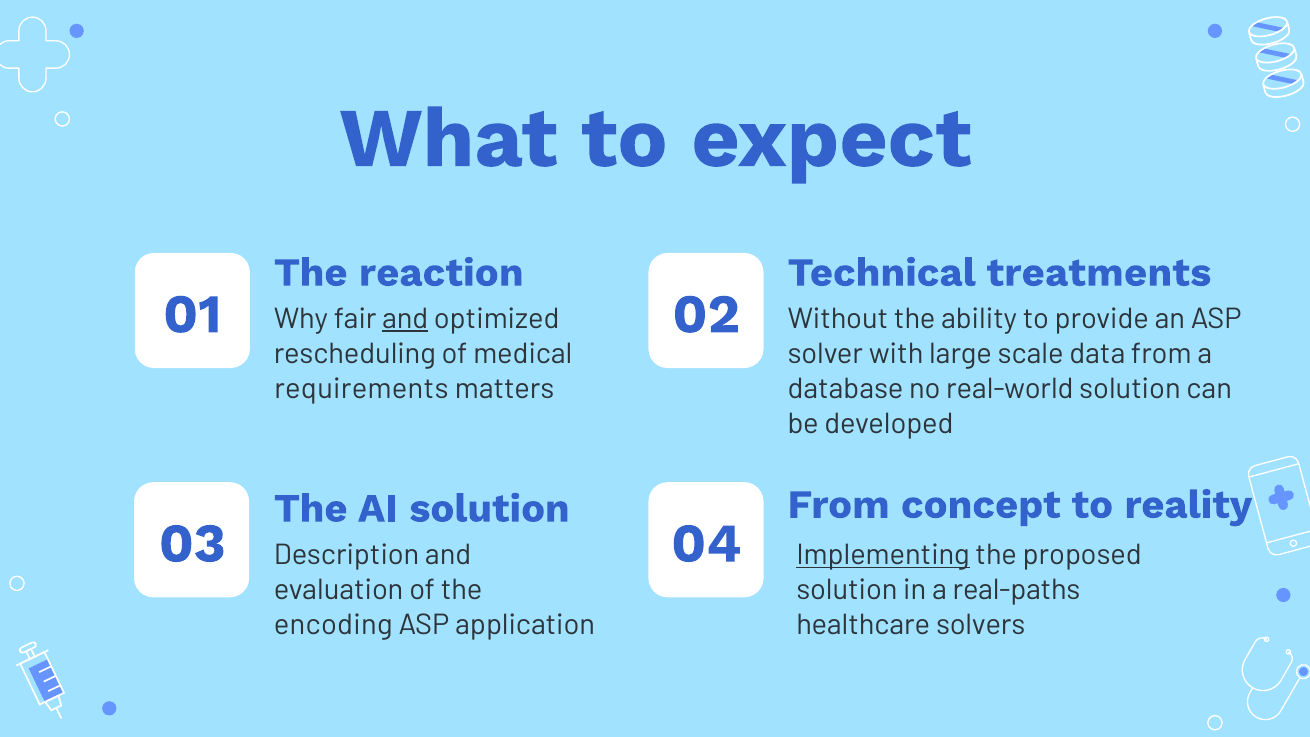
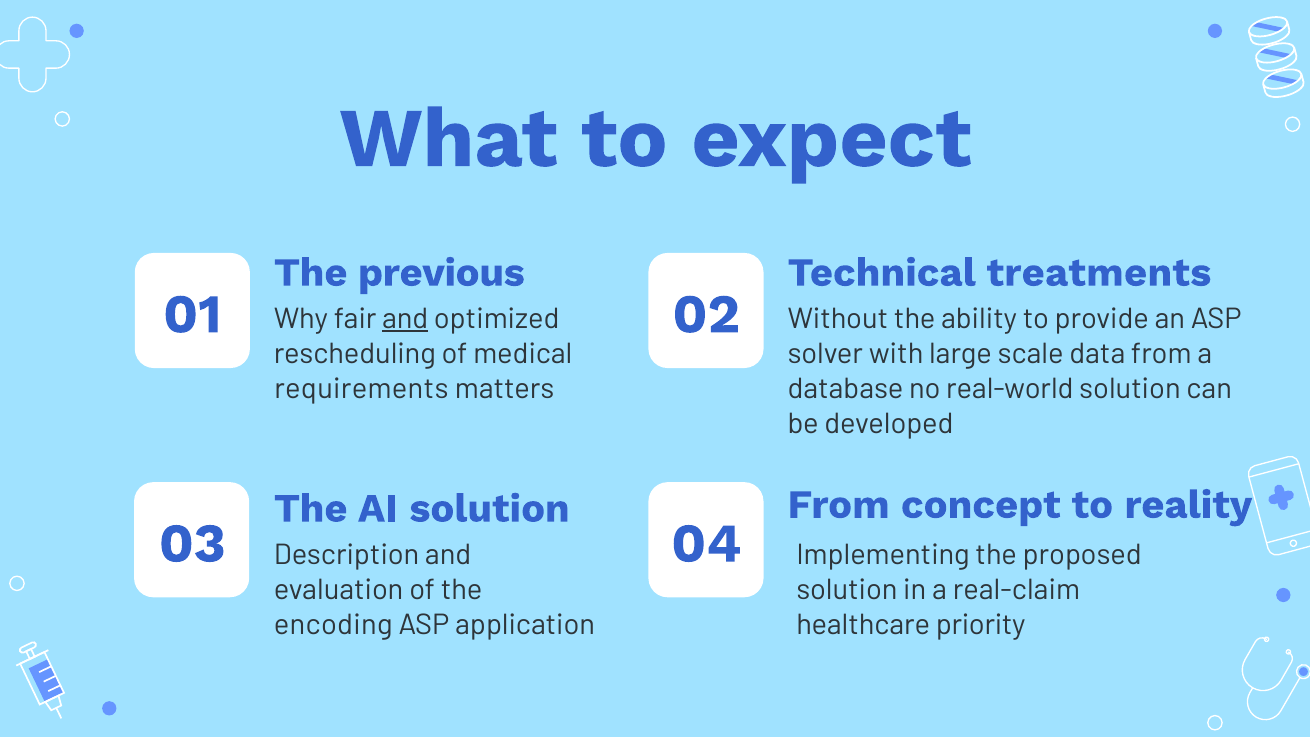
reaction: reaction -> previous
Implementing underline: present -> none
real-paths: real-paths -> real-claim
solvers: solvers -> priority
